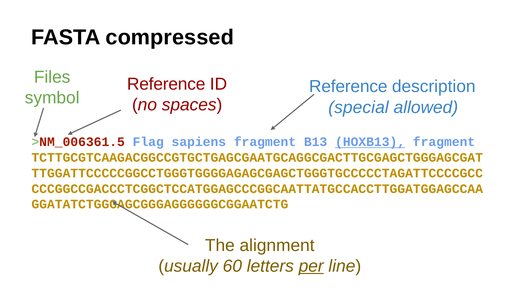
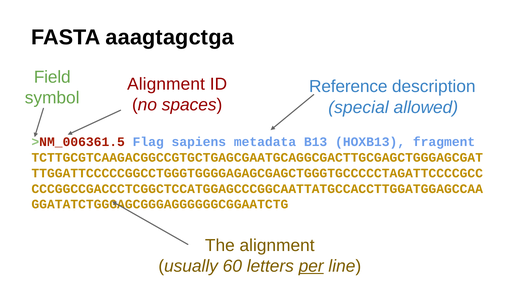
compressed: compressed -> aaagtagctga
Files: Files -> Field
Reference at (166, 84): Reference -> Alignment
sapiens fragment: fragment -> metadata
HOXB13 underline: present -> none
